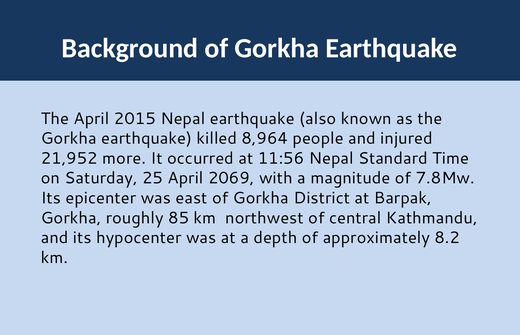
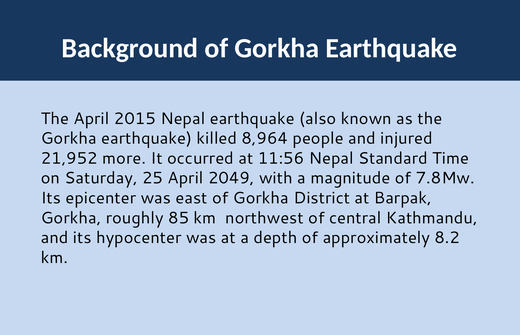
2069: 2069 -> 2049
